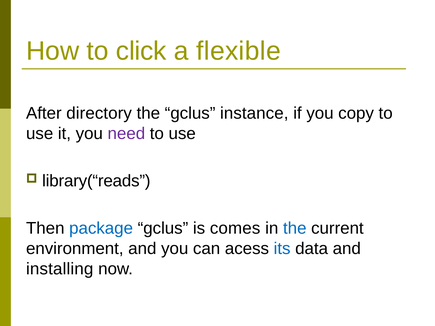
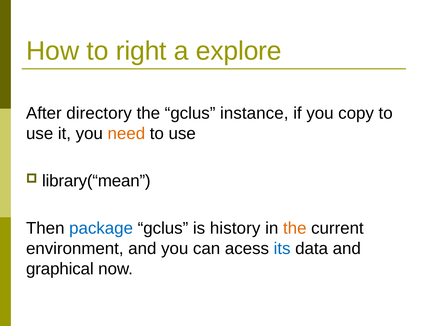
click: click -> right
flexible: flexible -> explore
need colour: purple -> orange
library(“reads: library(“reads -> library(“mean
comes: comes -> history
the at (295, 228) colour: blue -> orange
installing: installing -> graphical
